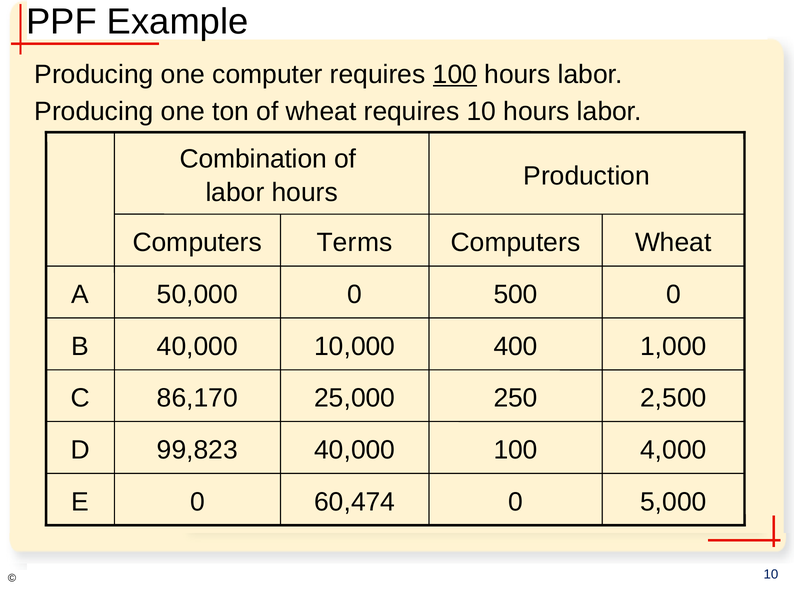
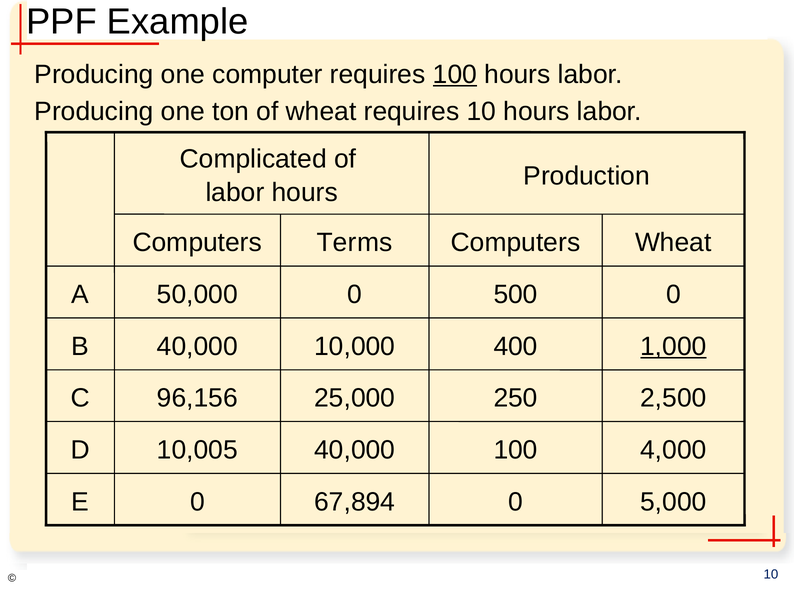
Combination: Combination -> Complicated
1,000 underline: none -> present
86,170: 86,170 -> 96,156
99,823: 99,823 -> 10,005
60,474: 60,474 -> 67,894
